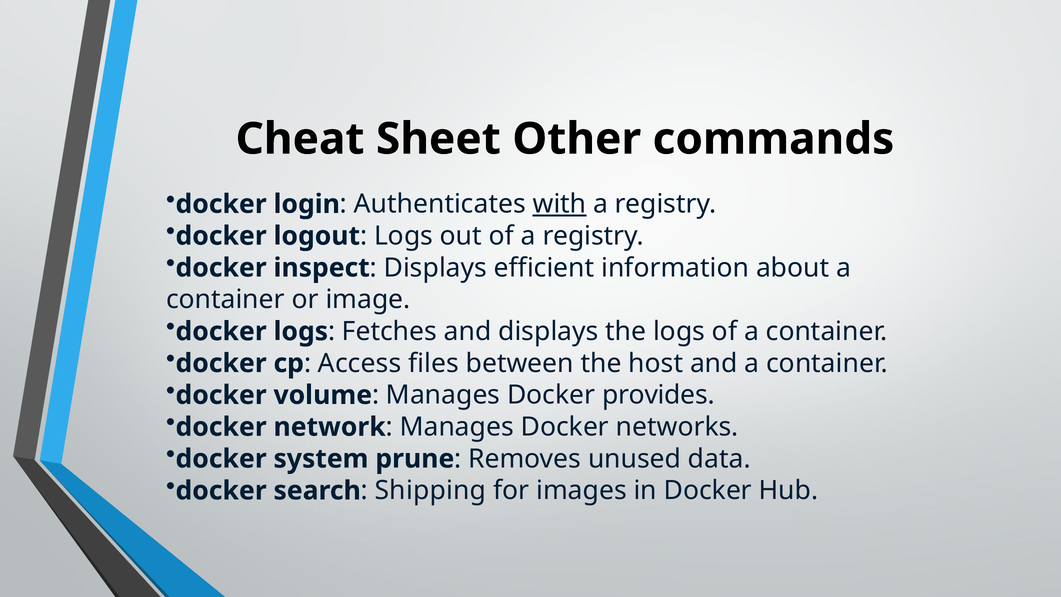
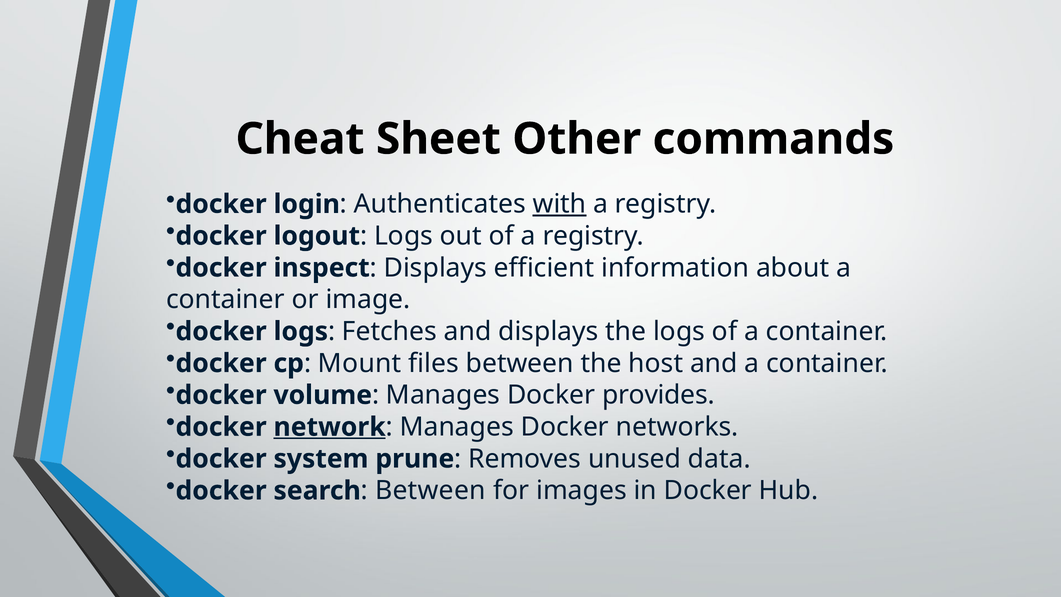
Access: Access -> Mount
network underline: none -> present
Shipping at (430, 491): Shipping -> Between
